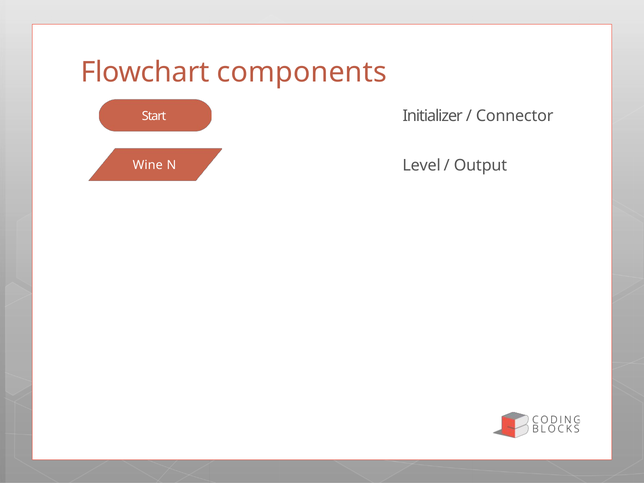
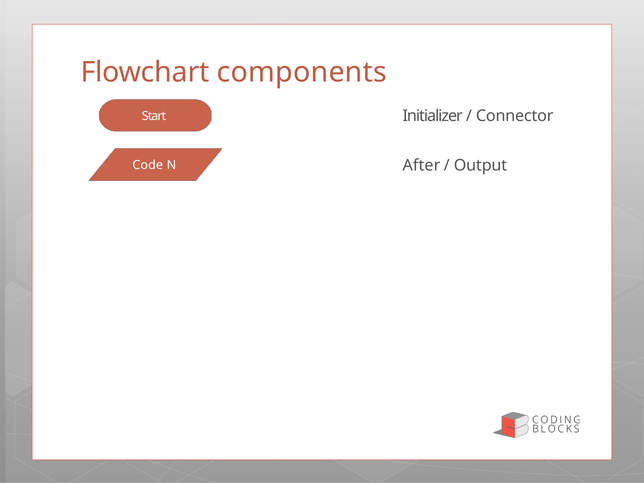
Level: Level -> After
Wine: Wine -> Code
